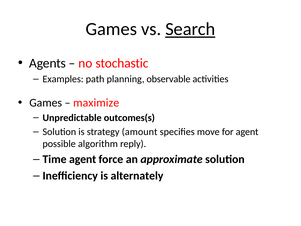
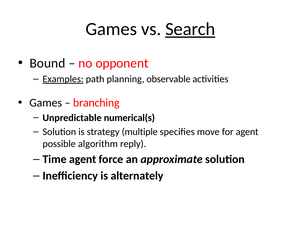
Agents: Agents -> Bound
stochastic: stochastic -> opponent
Examples underline: none -> present
maximize: maximize -> branching
outcomes(s: outcomes(s -> numerical(s
amount: amount -> multiple
